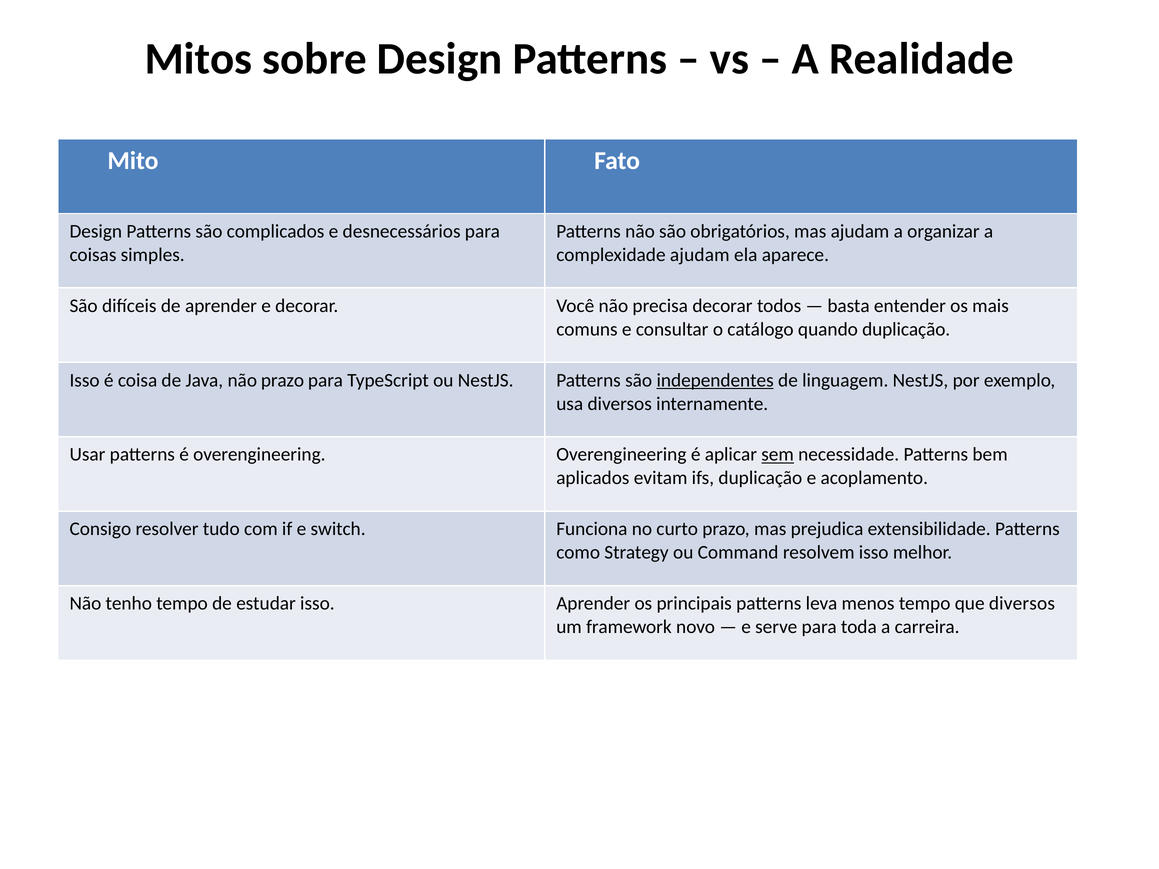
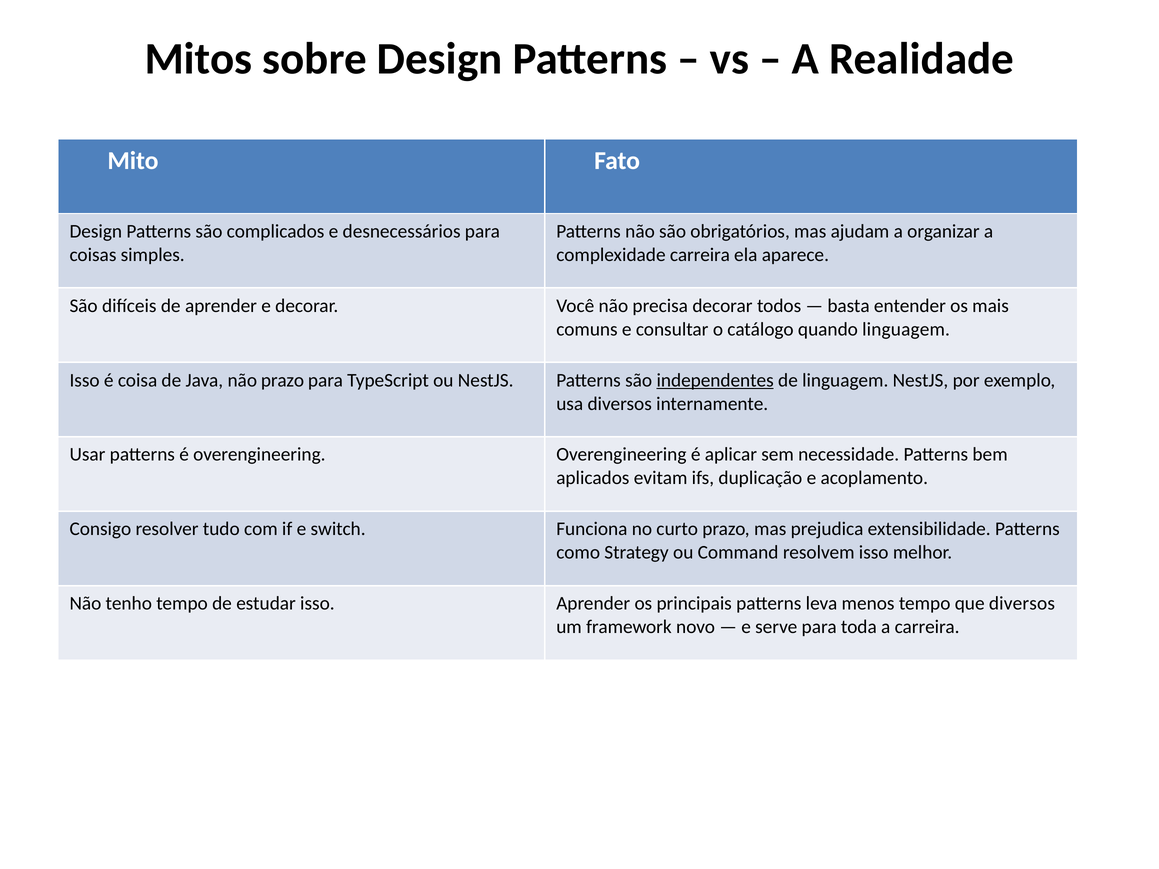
complexidade ajudam: ajudam -> carreira
quando duplicação: duplicação -> linguagem
sem underline: present -> none
